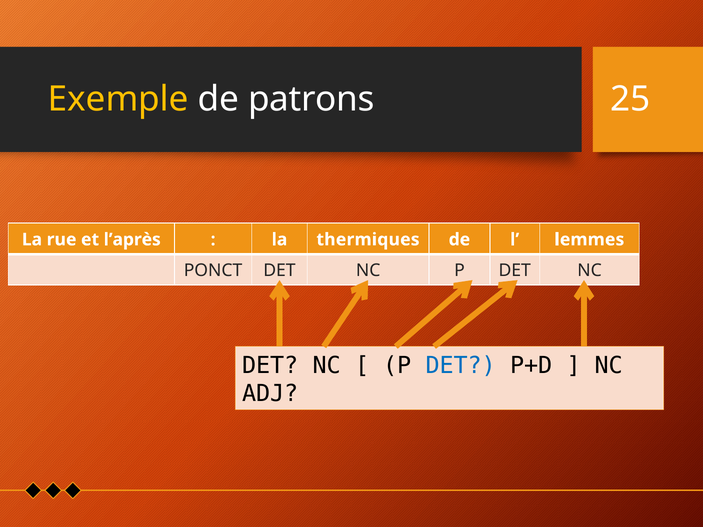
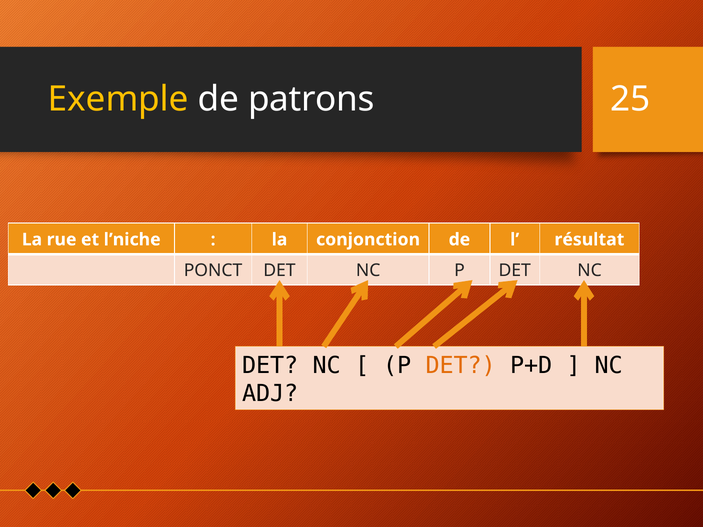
l’après: l’après -> l’niche
thermiques: thermiques -> conjonction
lemmes: lemmes -> résultat
DET at (461, 366) colour: blue -> orange
